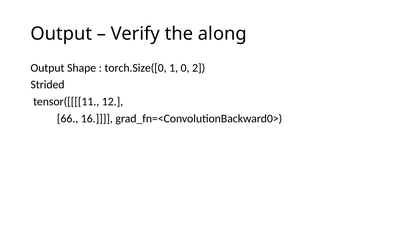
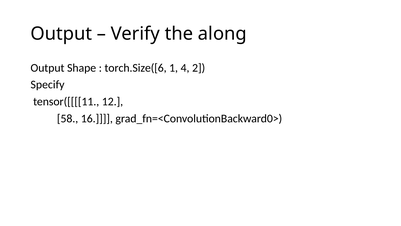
torch.Size([0: torch.Size([0 -> torch.Size([6
0: 0 -> 4
Strided: Strided -> Specify
66: 66 -> 58
